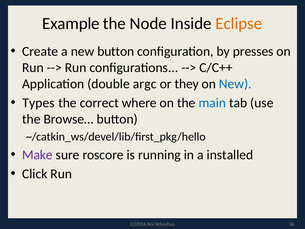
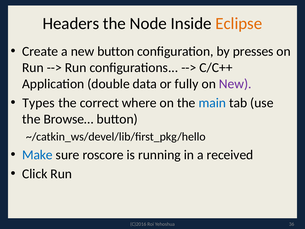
Example: Example -> Headers
argc: argc -> data
they: they -> fully
New at (235, 84) colour: blue -> purple
Make colour: purple -> blue
installed: installed -> received
